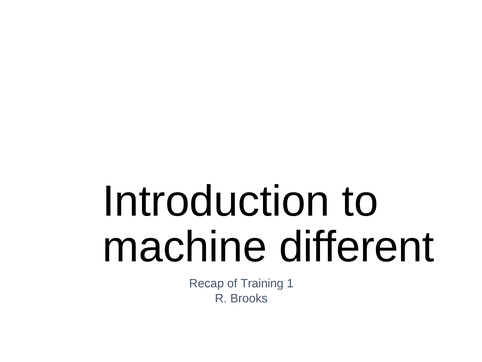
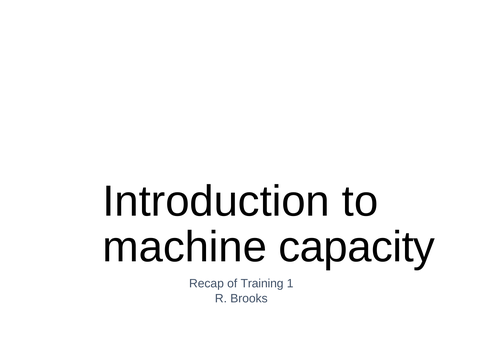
different: different -> capacity
